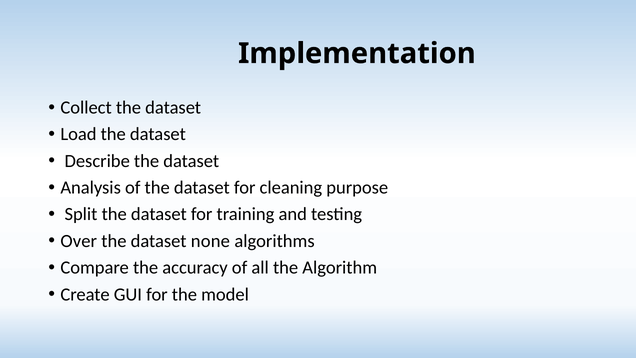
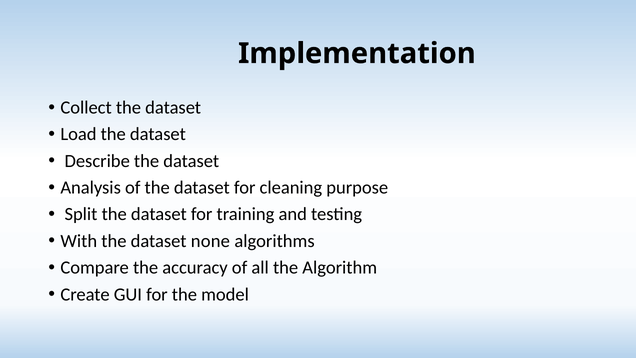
Over: Over -> With
